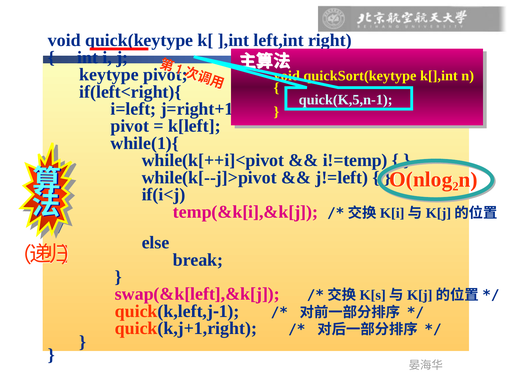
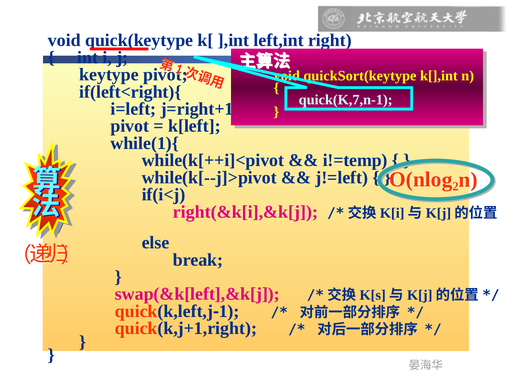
quick(K,5,n-1: quick(K,5,n-1 -> quick(K,7,n-1
temp(&k[i],&k[j: temp(&k[i],&k[j -> right(&k[i],&k[j
